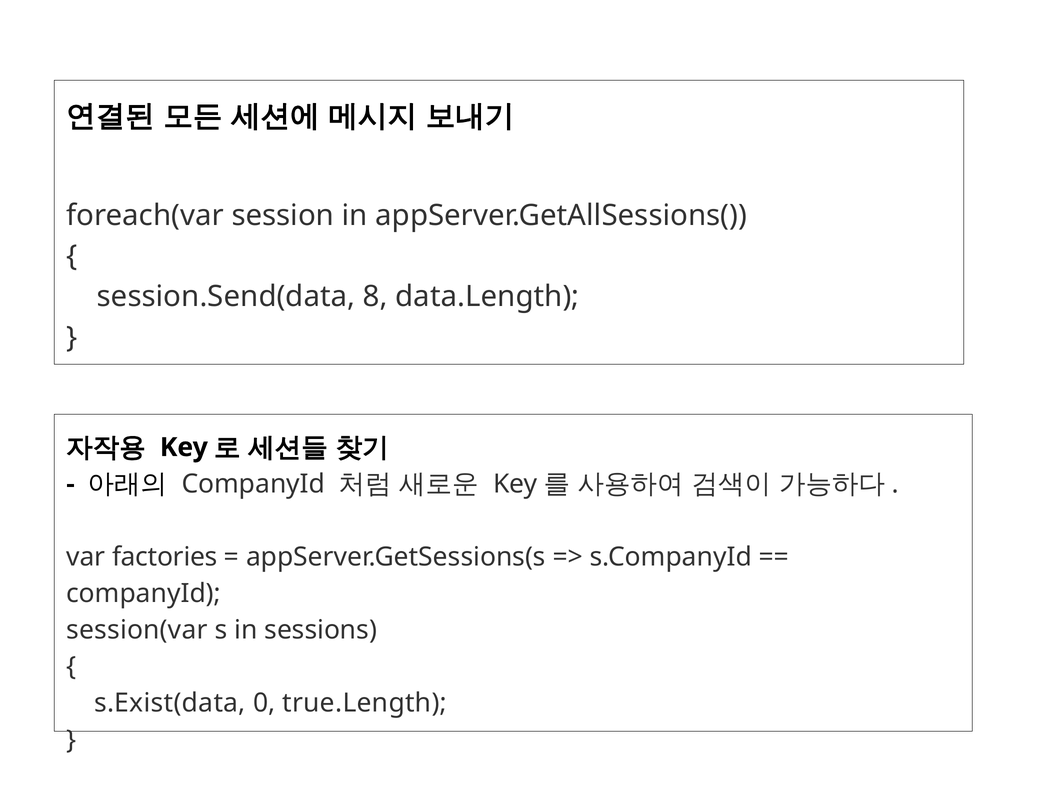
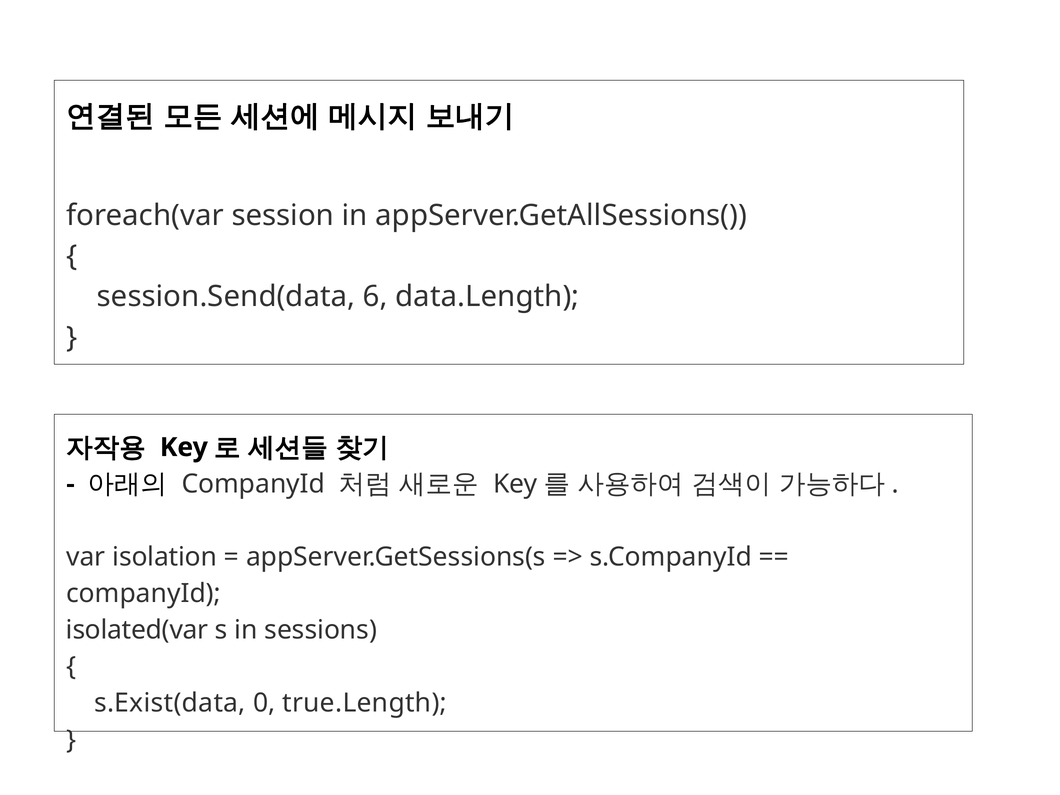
8: 8 -> 6
factories: factories -> isolation
session(var: session(var -> isolated(var
